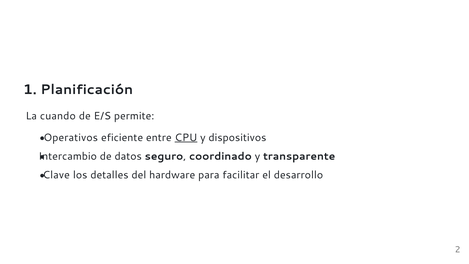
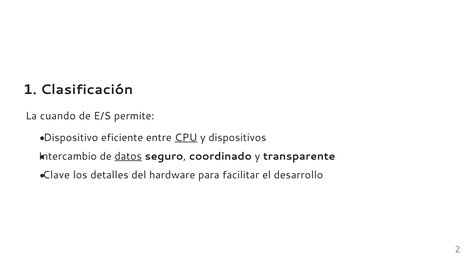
Planificación: Planificación -> Clasificación
Operativos: Operativos -> Dispositivo
datos underline: none -> present
